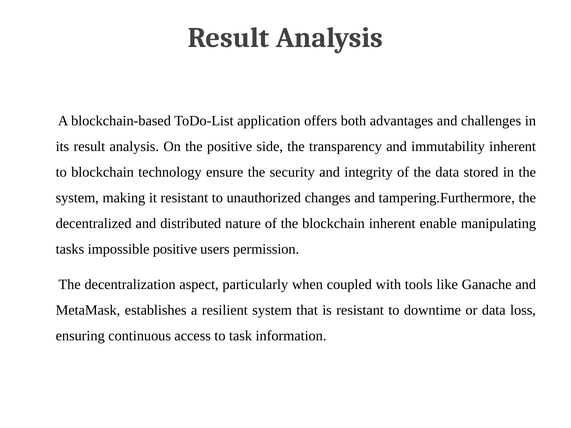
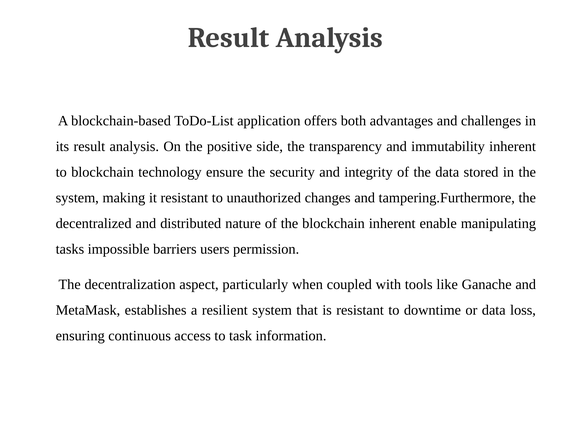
impossible positive: positive -> barriers
